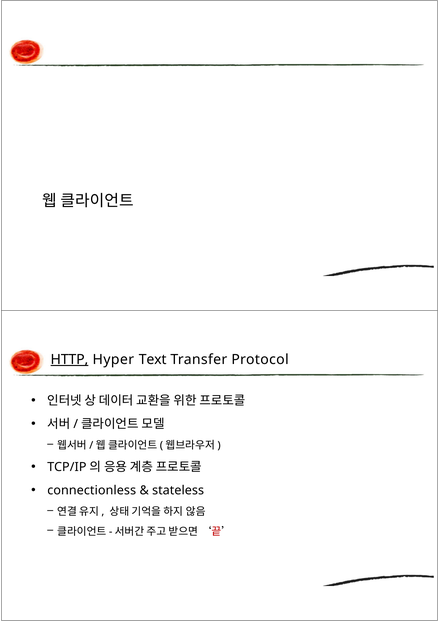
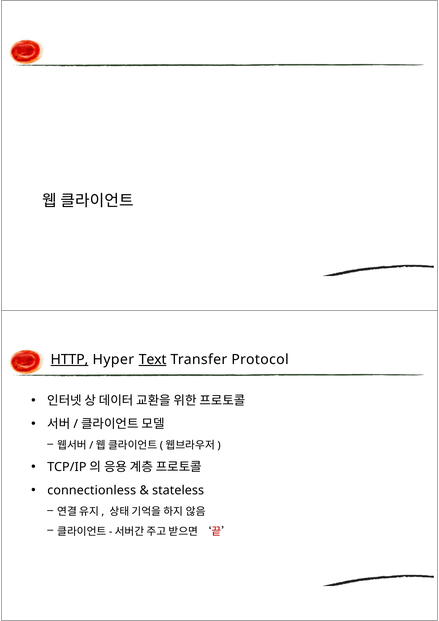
Text underline: none -> present
